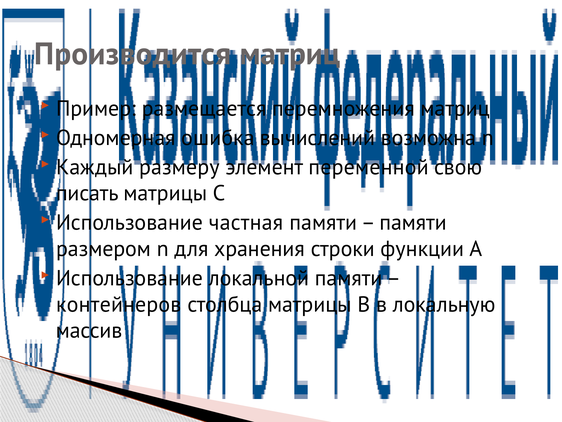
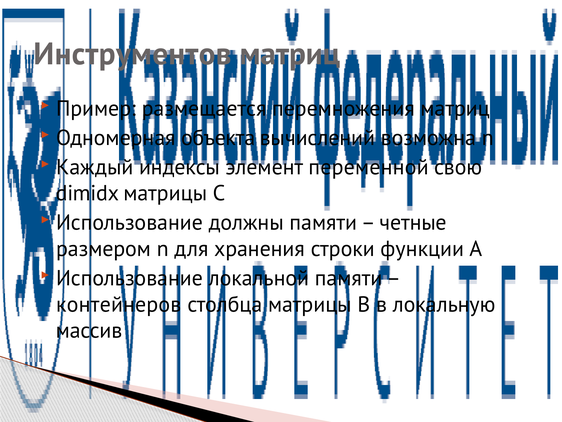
Производится: Производится -> Инструментов
ошибка: ошибка -> объекта
размеру: размеру -> индексы
писать: писать -> dimidx
частная: частная -> должны
памяти at (413, 222): памяти -> четные
